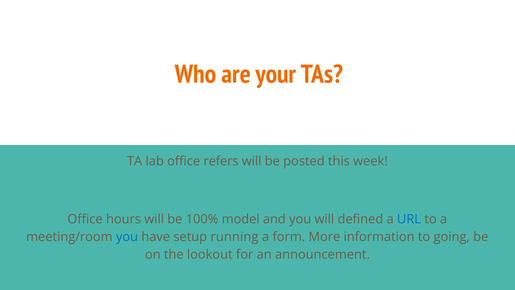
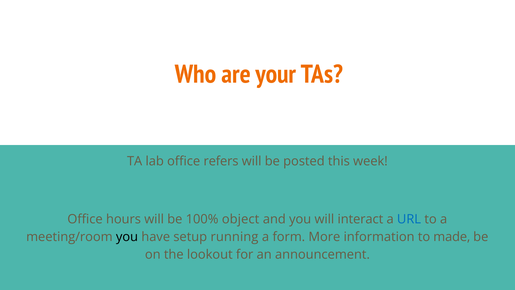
model: model -> object
defined: defined -> interact
you at (127, 237) colour: blue -> black
going: going -> made
